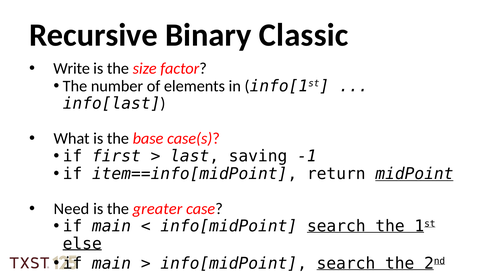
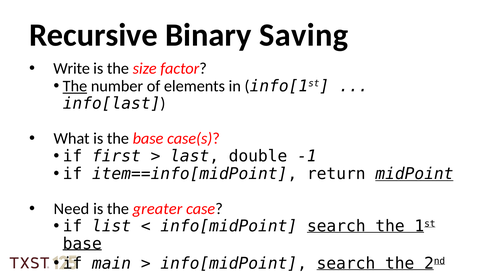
Classic: Classic -> Saving
The at (75, 86) underline: none -> present
saving: saving -> double
main at (112, 226): main -> list
else at (82, 244): else -> base
